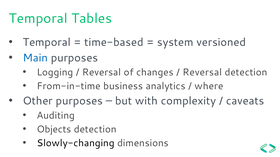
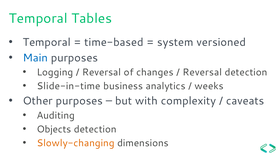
From-in-time: From-in-time -> Slide-in-time
where: where -> weeks
Slowly-changing colour: black -> orange
